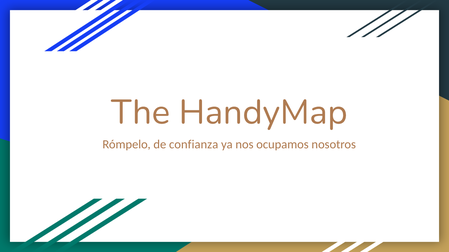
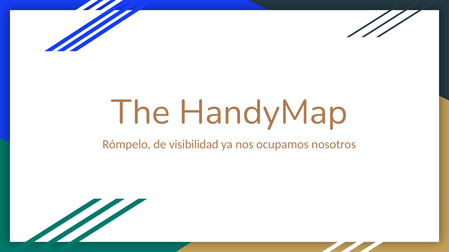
confianza: confianza -> visibilidad
